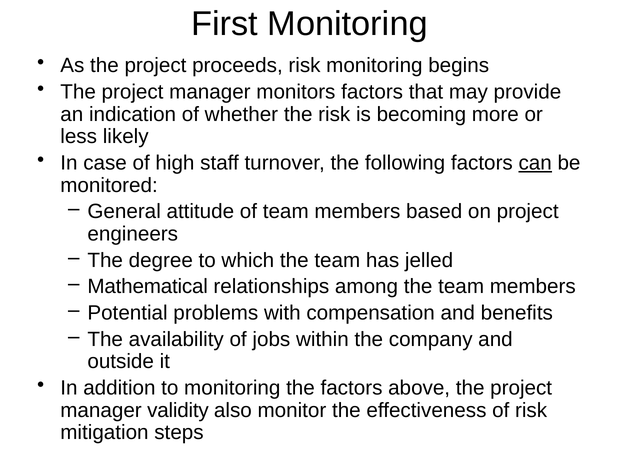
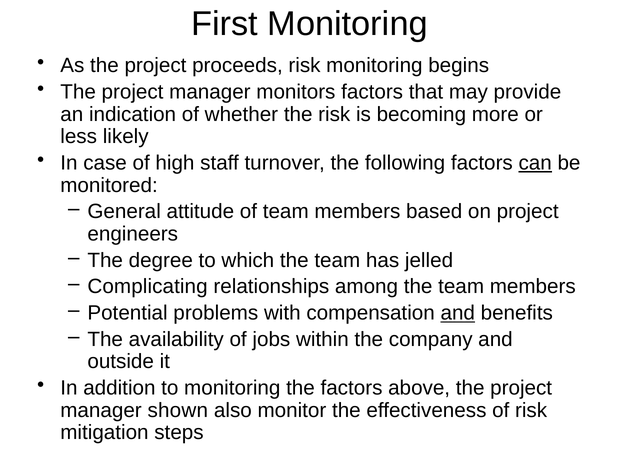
Mathematical: Mathematical -> Complicating
and at (458, 313) underline: none -> present
validity: validity -> shown
